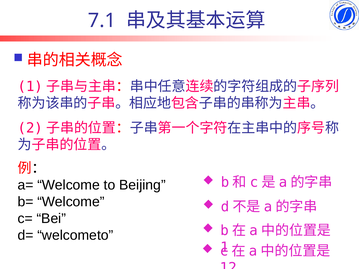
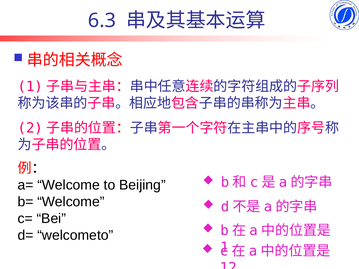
7.1: 7.1 -> 6.3
